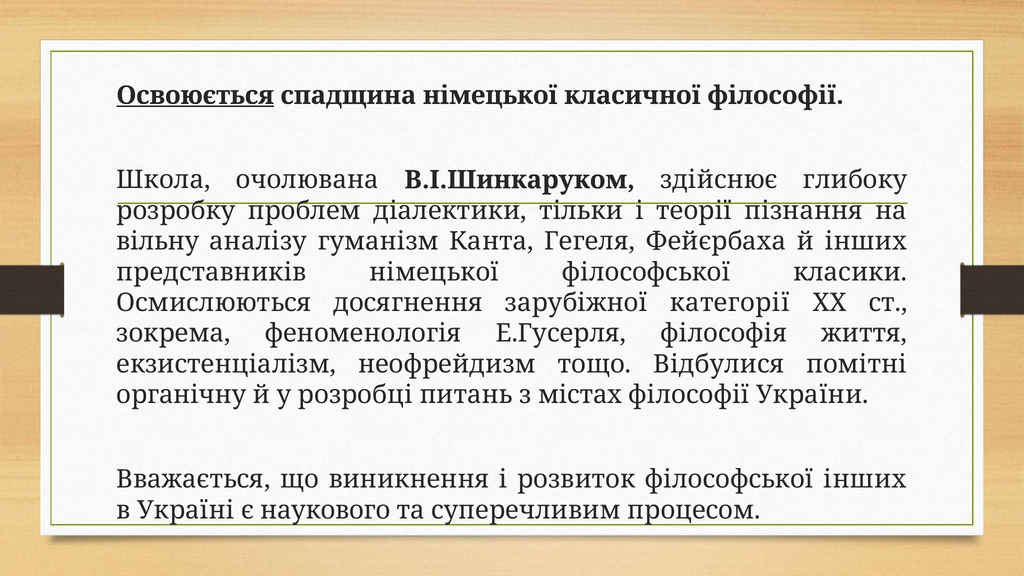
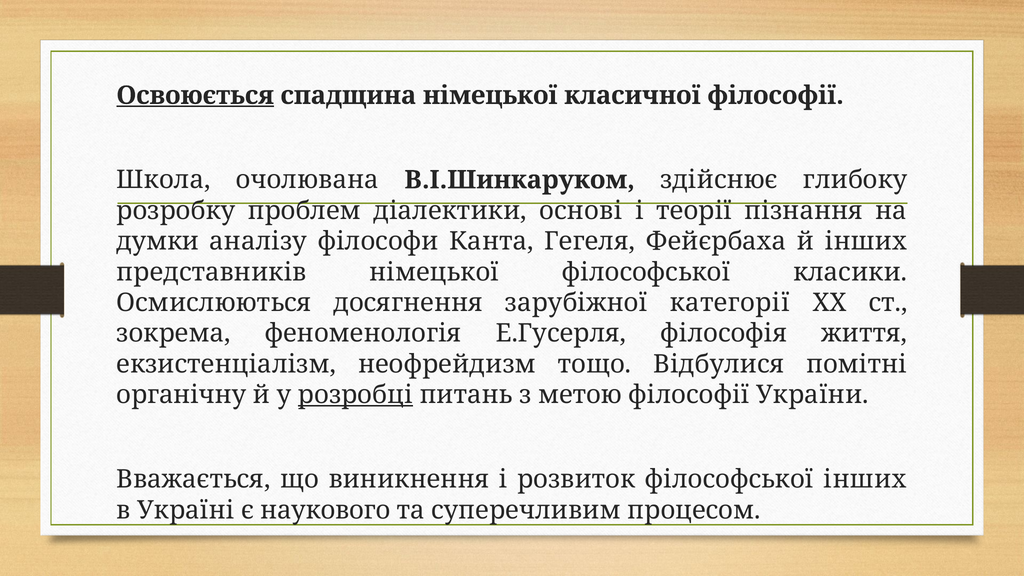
тільки: тільки -> основі
вільну: вільну -> думки
гуманізм: гуманізм -> філософи
розробці underline: none -> present
містах: містах -> метою
